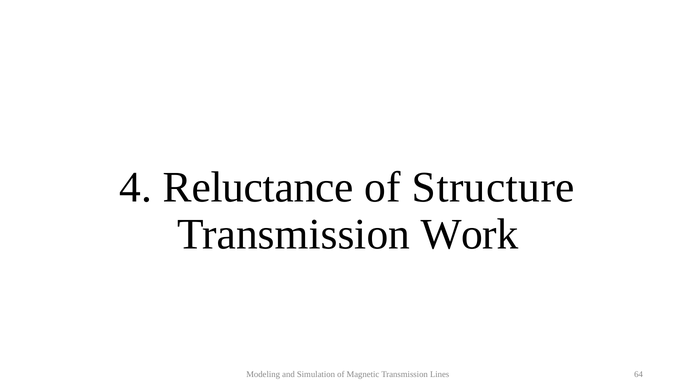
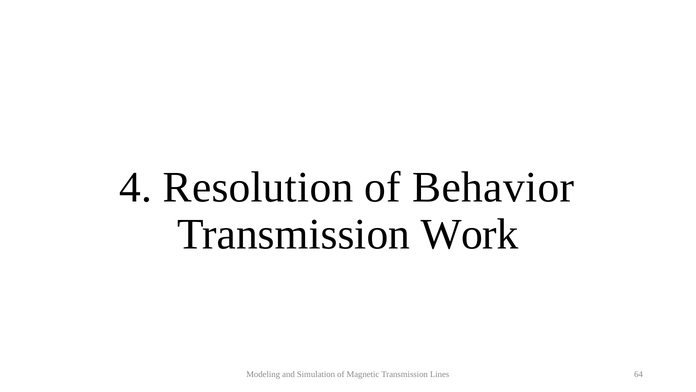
Reluctance: Reluctance -> Resolution
Structure: Structure -> Behavior
